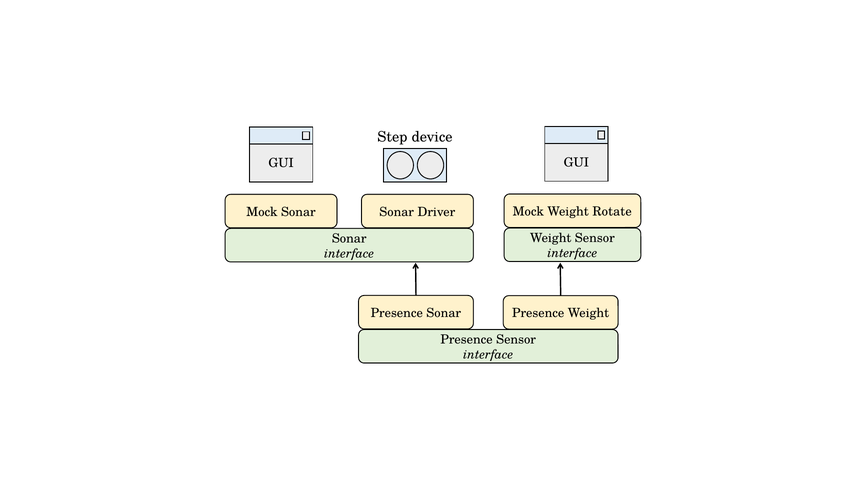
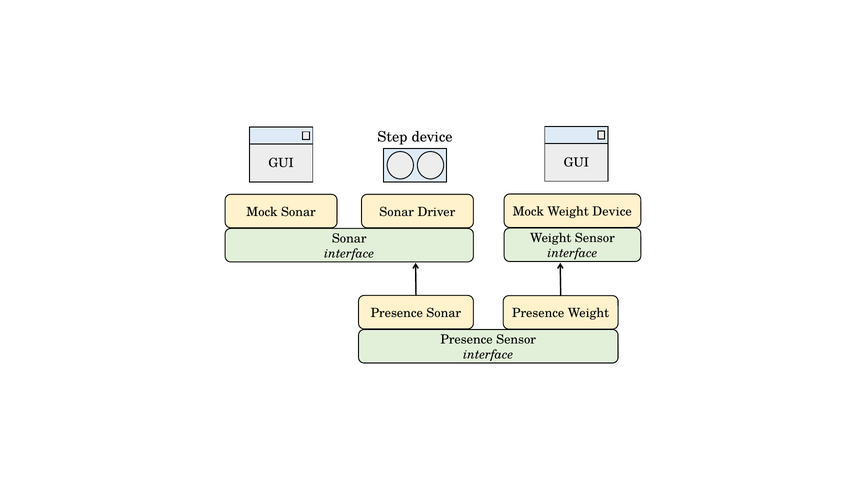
Weight Rotate: Rotate -> Device
